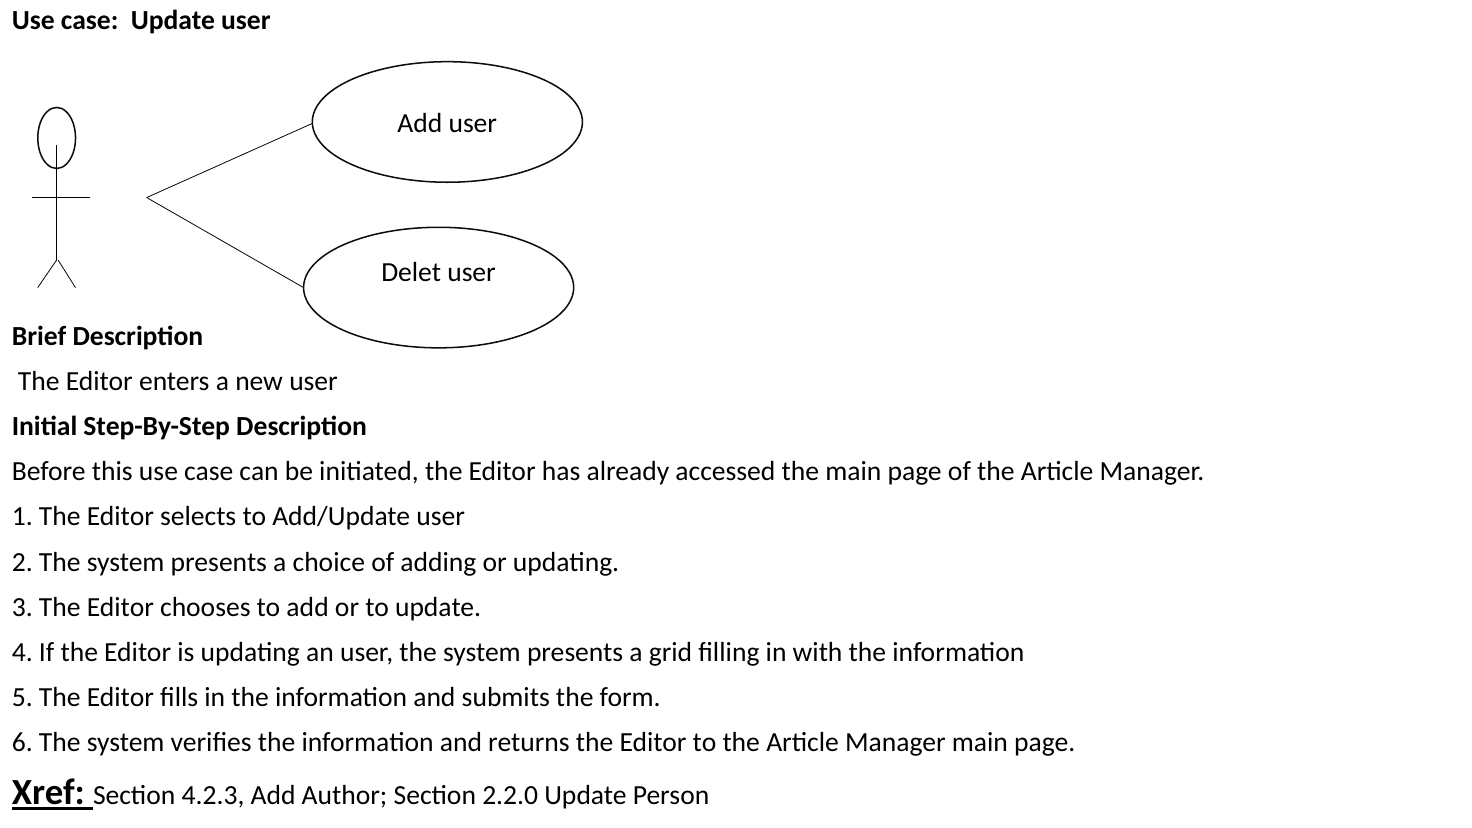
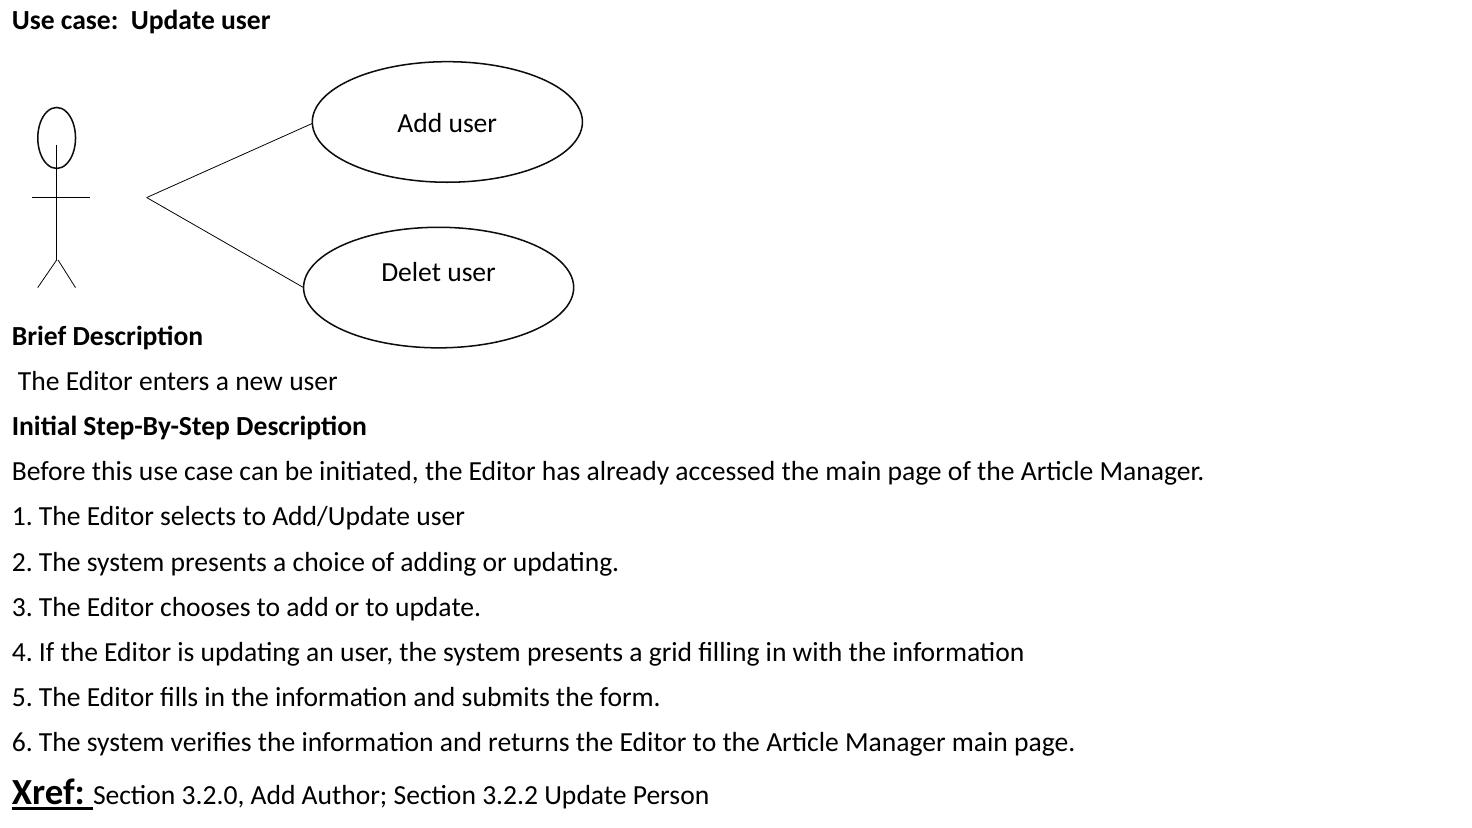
4.2.3: 4.2.3 -> 3.2.0
2.2.0: 2.2.0 -> 3.2.2
